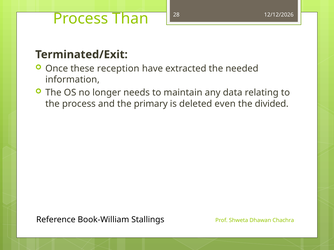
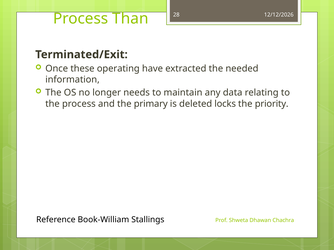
reception: reception -> operating
even: even -> locks
divided: divided -> priority
